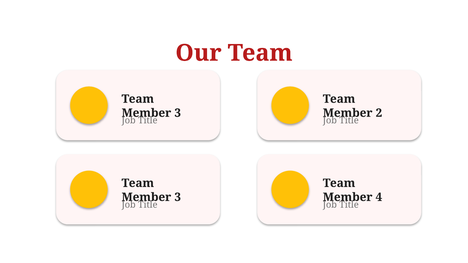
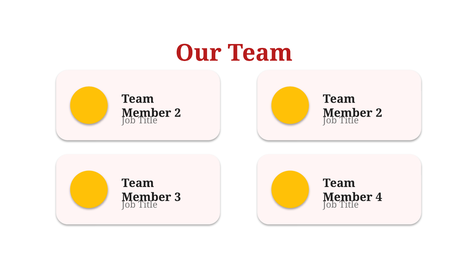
3 at (178, 113): 3 -> 2
